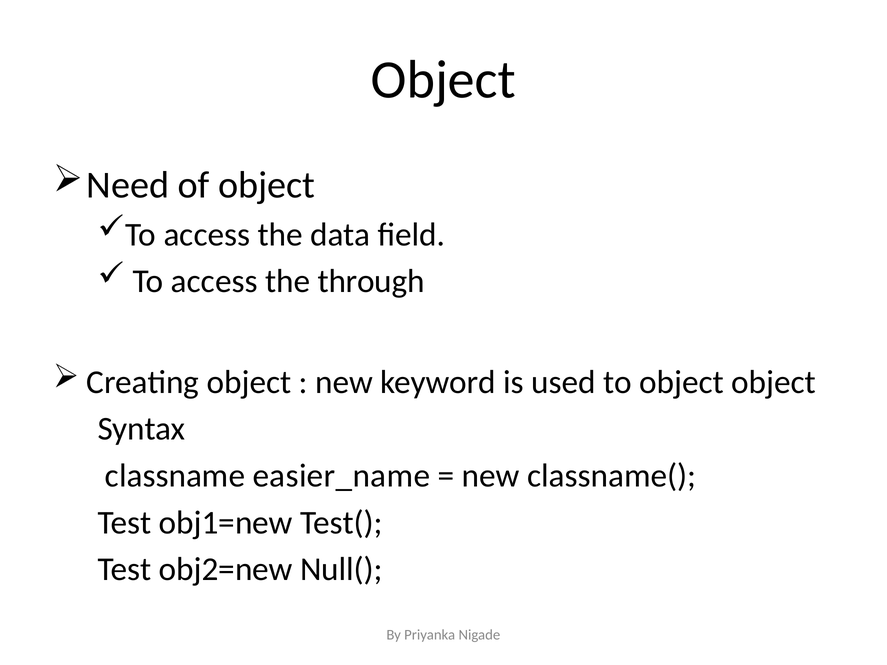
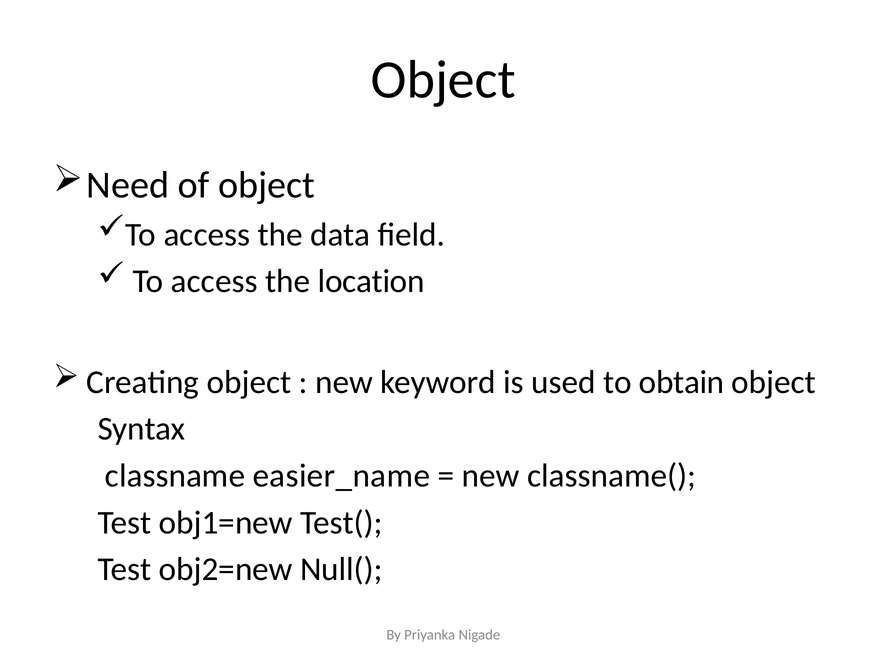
through: through -> location
to object: object -> obtain
